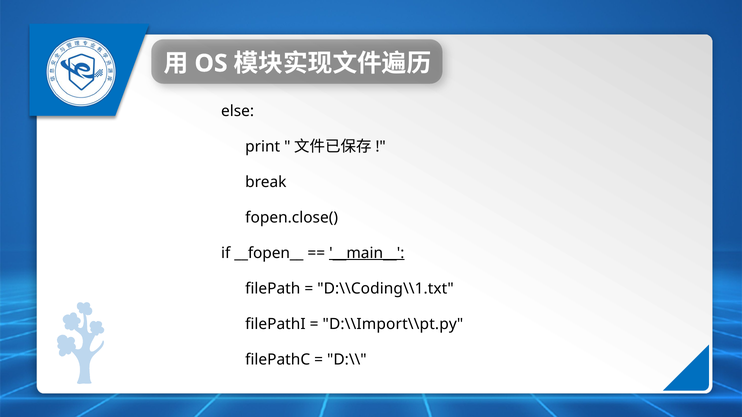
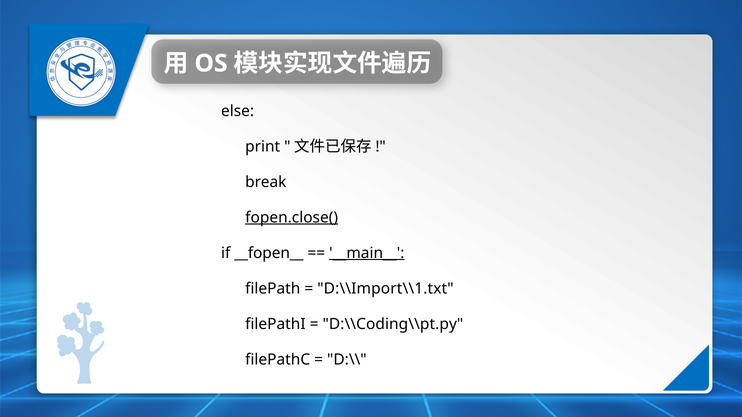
fopen.close( underline: none -> present
D:\\Coding\\1.txt: D:\\Coding\\1.txt -> D:\\Import\\1.txt
D:\\Import\\pt.py: D:\\Import\\pt.py -> D:\\Coding\\pt.py
